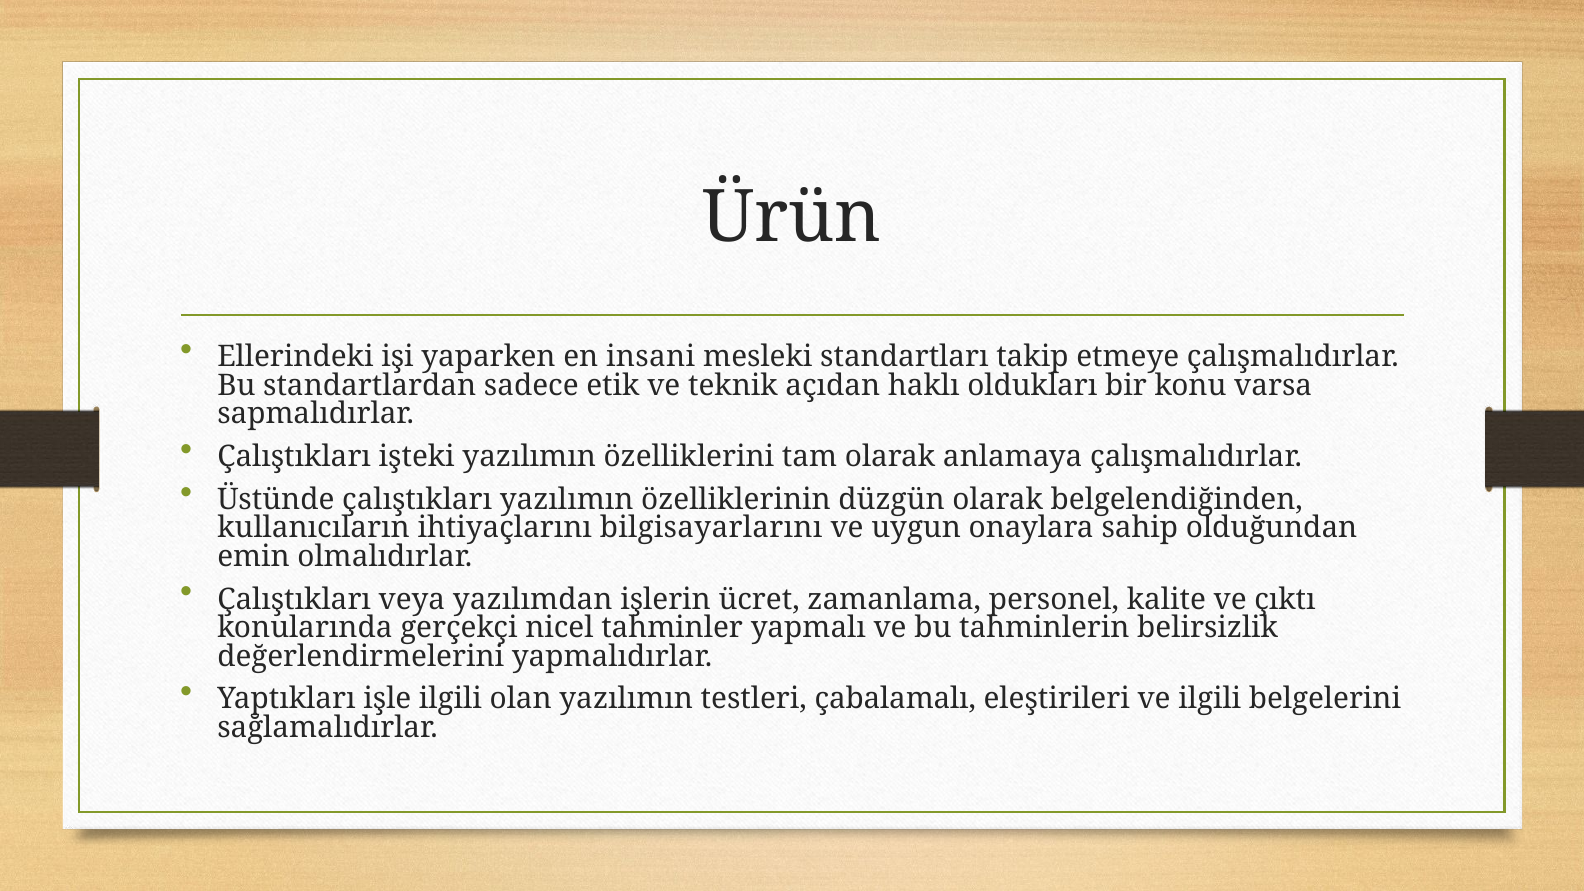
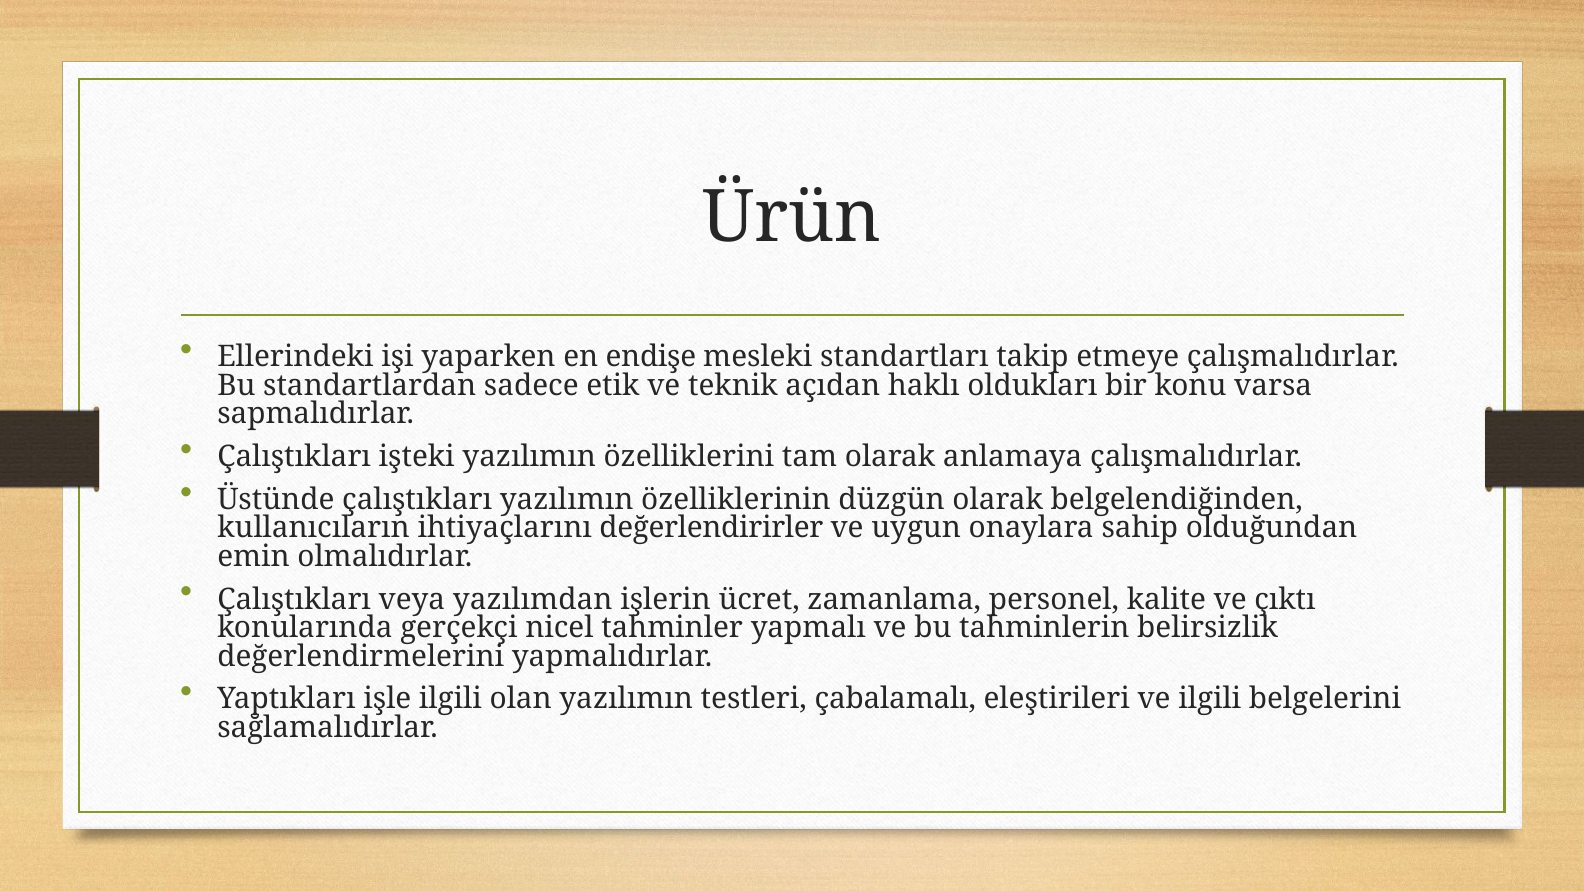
insani: insani -> endişe
bilgisayarlarını: bilgisayarlarını -> değerlendirirler
